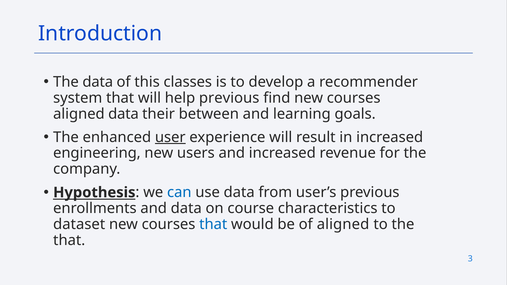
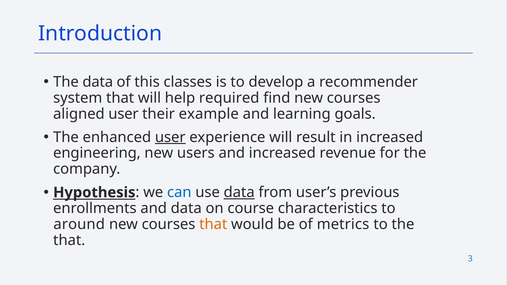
help previous: previous -> required
aligned data: data -> user
between: between -> example
data at (239, 193) underline: none -> present
dataset: dataset -> around
that at (213, 225) colour: blue -> orange
of aligned: aligned -> metrics
